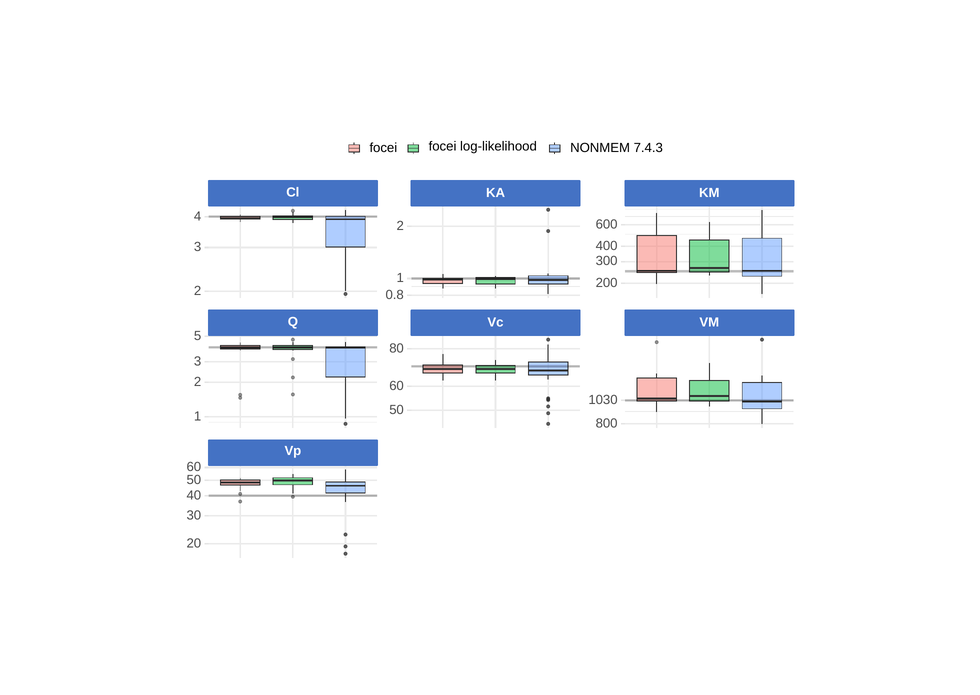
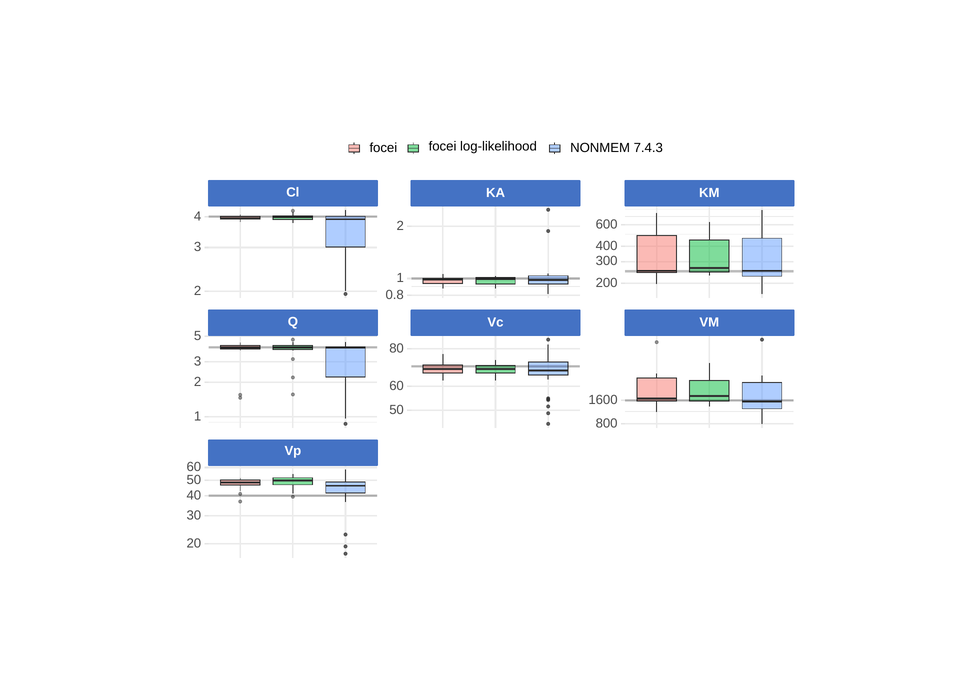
1030: 1030 -> 1600
